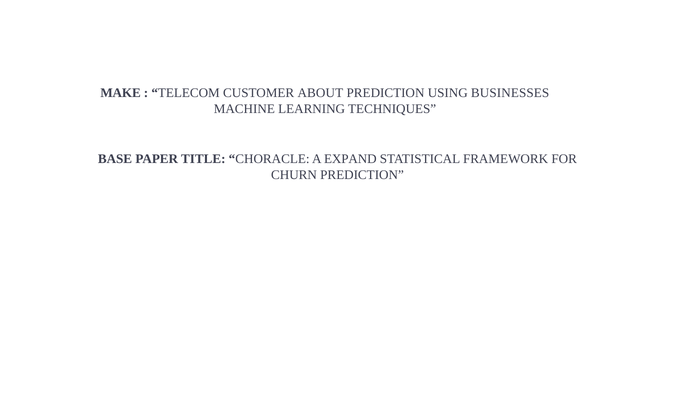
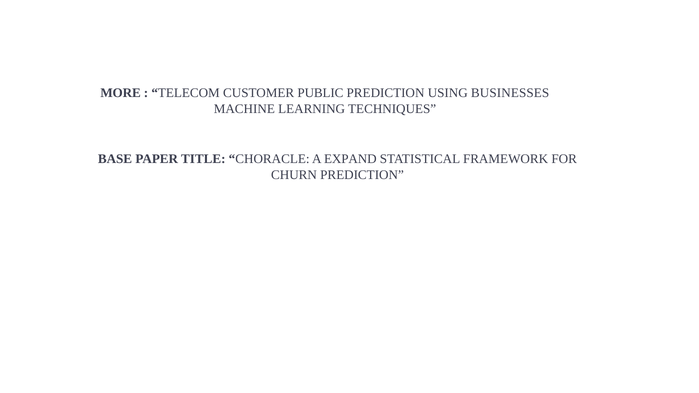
MAKE: MAKE -> MORE
ABOUT: ABOUT -> PUBLIC
